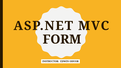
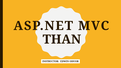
FORM: FORM -> THAN
